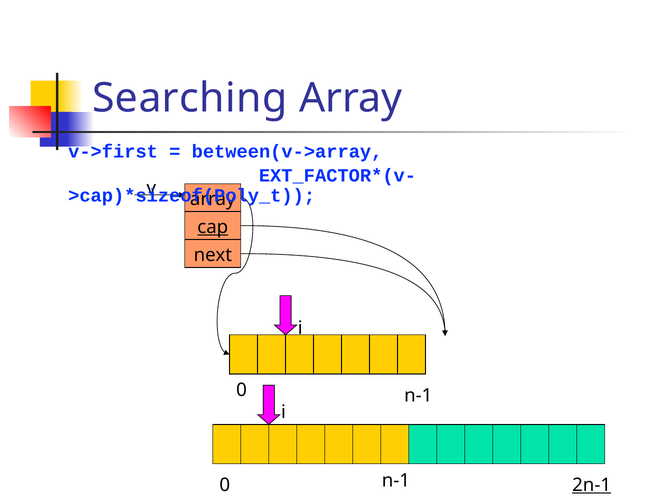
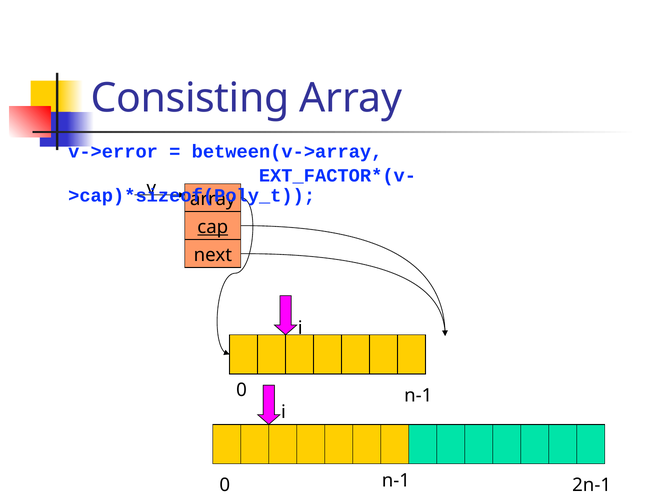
Searching: Searching -> Consisting
v->first: v->first -> v->error
2n-1 underline: present -> none
